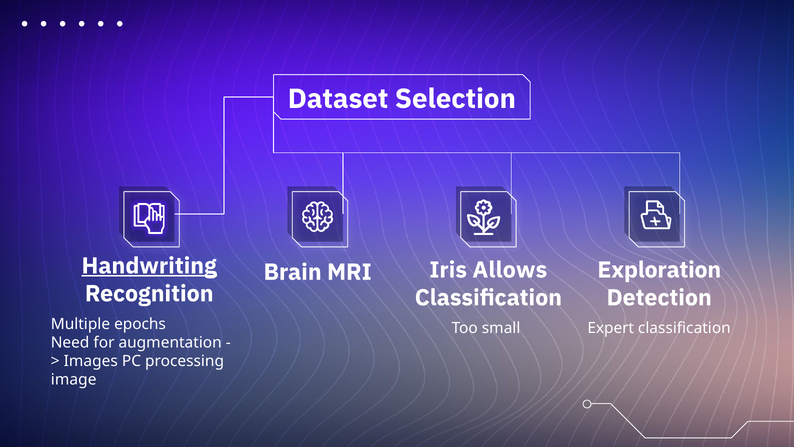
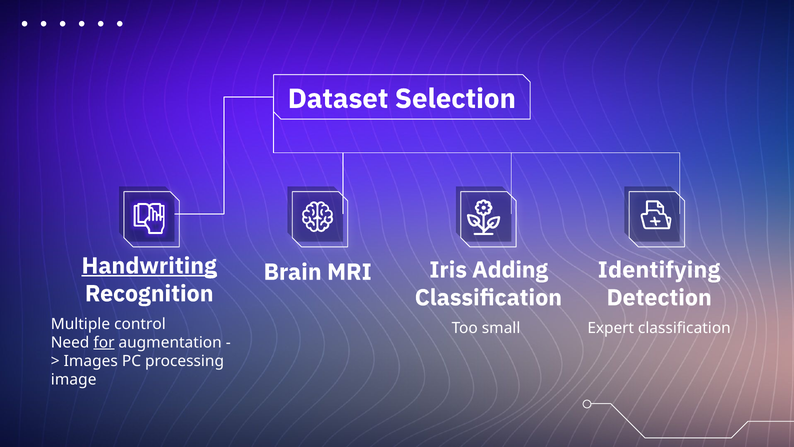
Allows: Allows -> Adding
Exploration: Exploration -> Identifying
epochs: epochs -> control
for underline: none -> present
